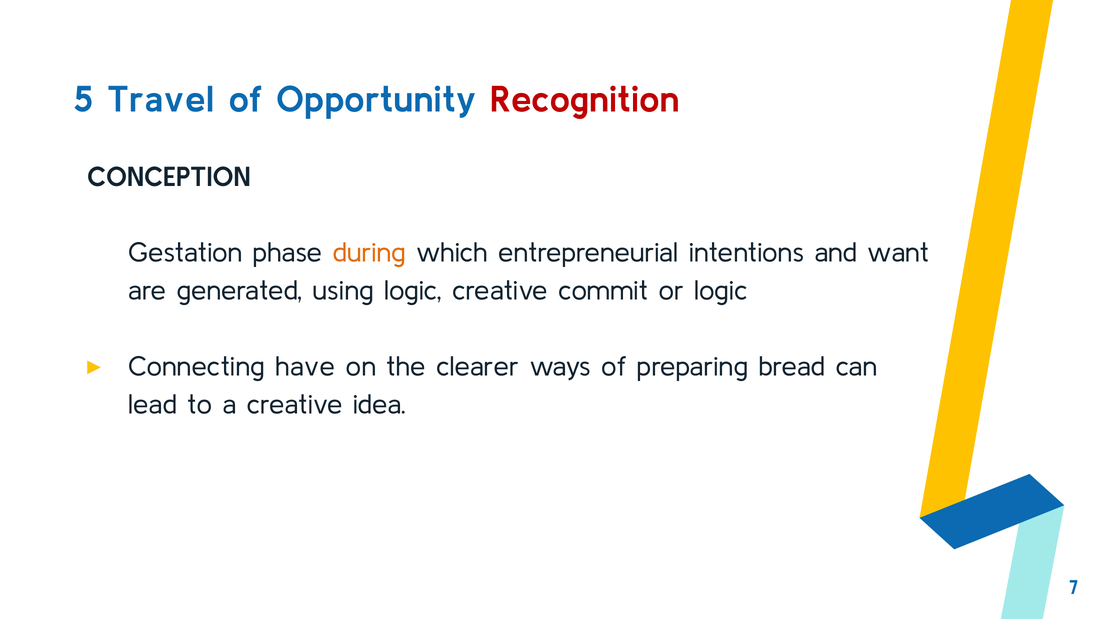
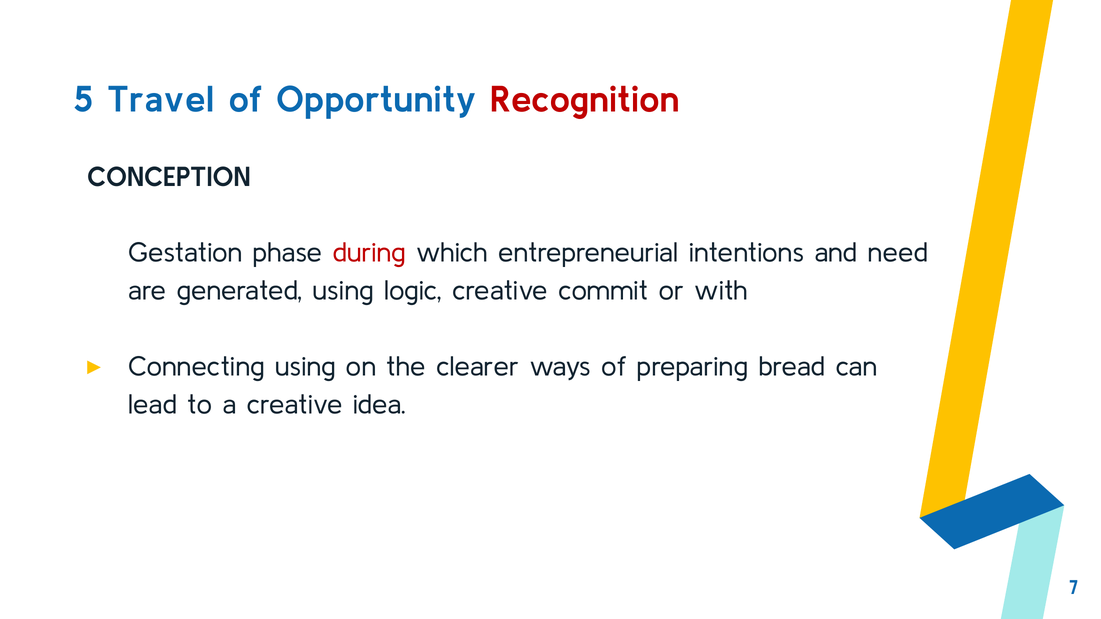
during colour: orange -> red
want: want -> need
or logic: logic -> with
Connecting have: have -> using
